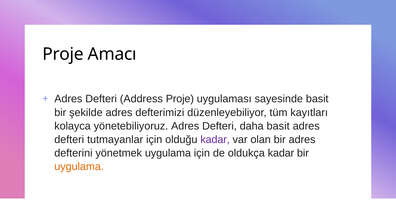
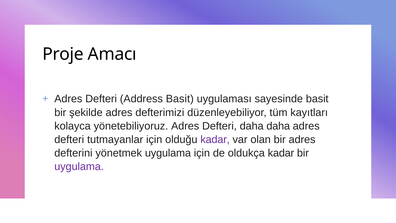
Address Proje: Proje -> Basit
daha basit: basit -> daha
uygulama at (79, 166) colour: orange -> purple
